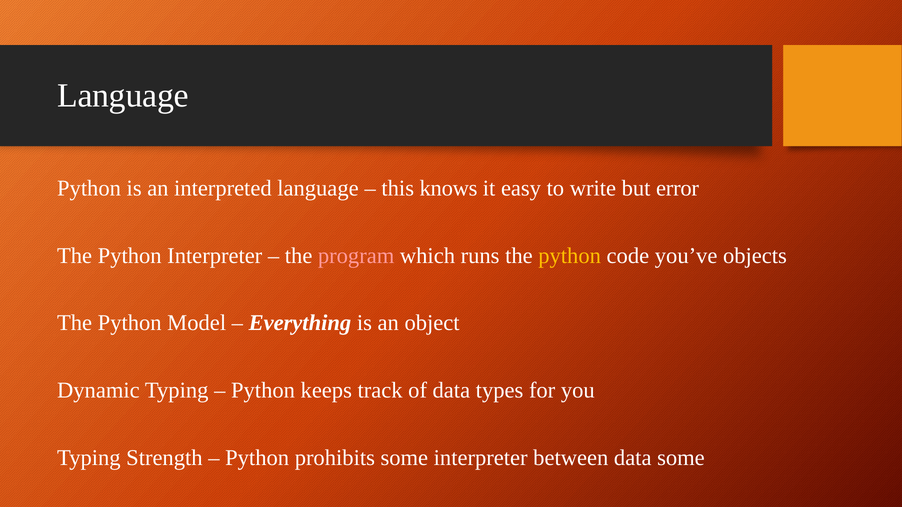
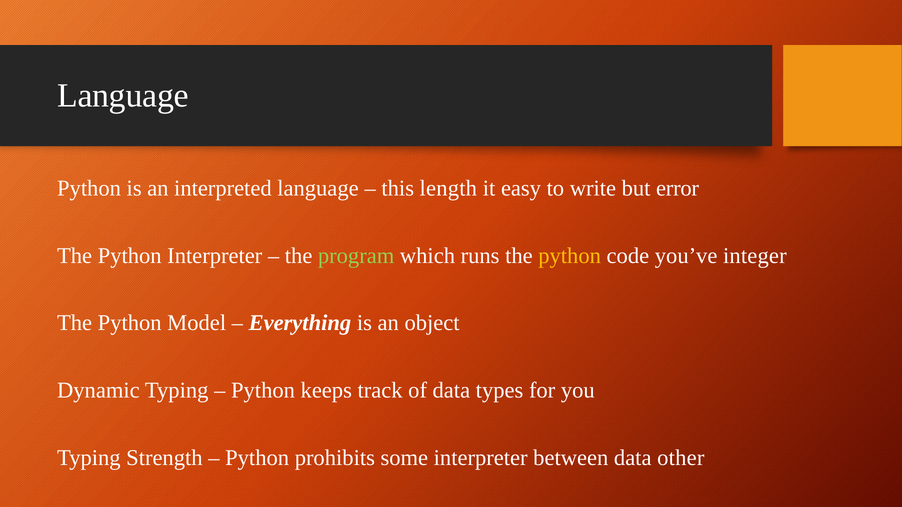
knows: knows -> length
program colour: pink -> light green
objects: objects -> integer
data some: some -> other
